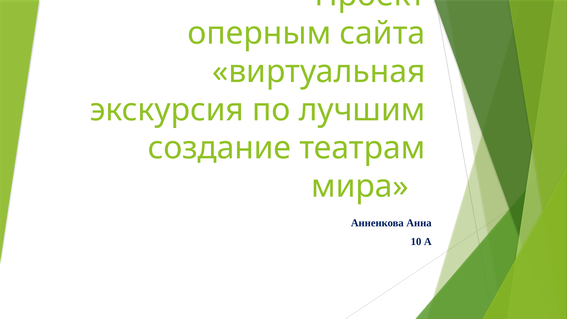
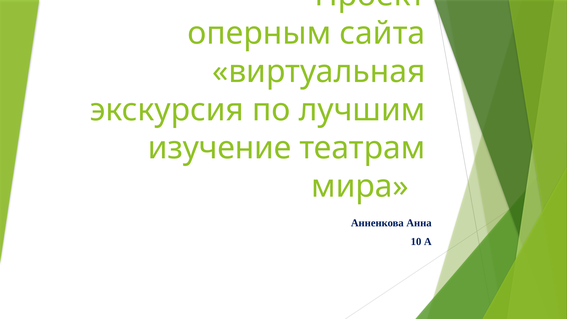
создание: создание -> изучение
